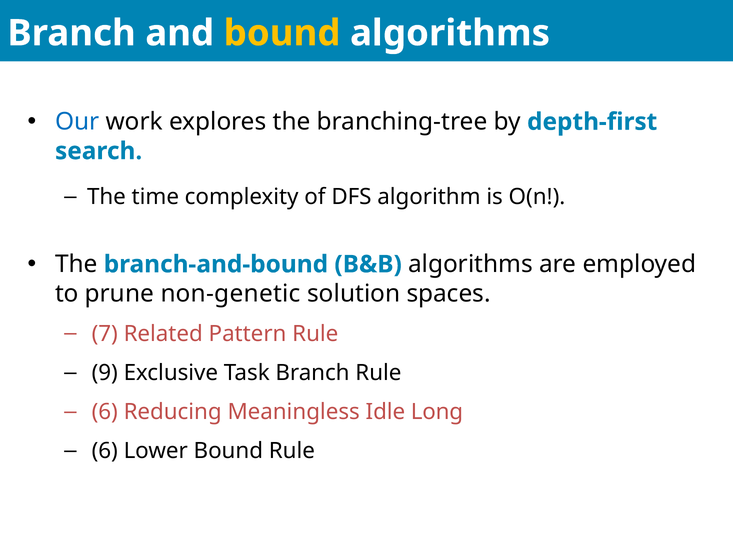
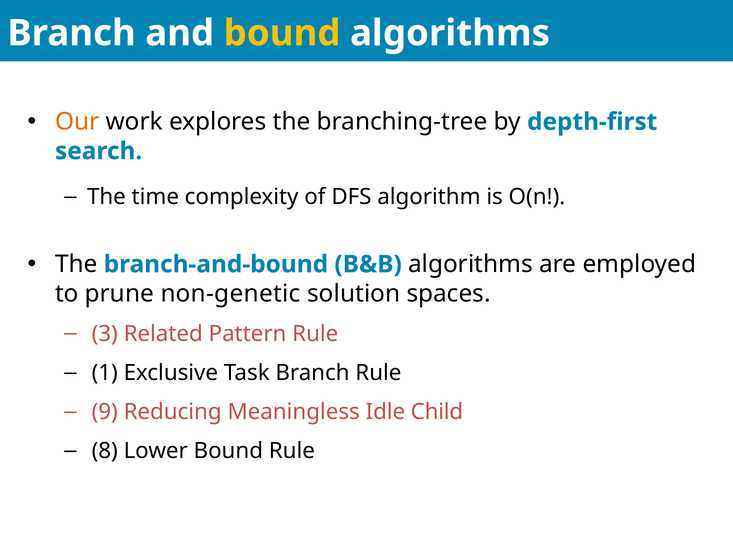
Our colour: blue -> orange
7: 7 -> 3
9: 9 -> 1
6 at (105, 412): 6 -> 9
Long: Long -> Child
6 at (105, 451): 6 -> 8
